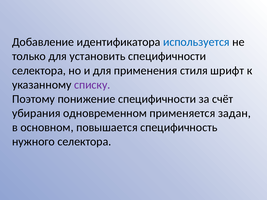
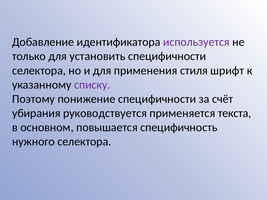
используется colour: blue -> purple
одновременном: одновременном -> руководствуется
задан: задан -> текста
